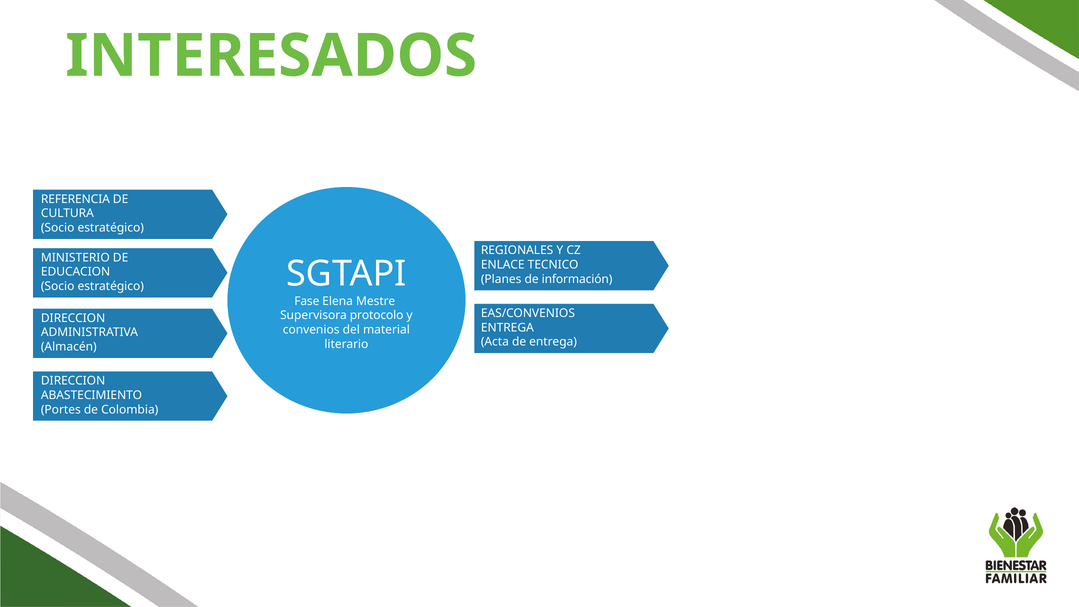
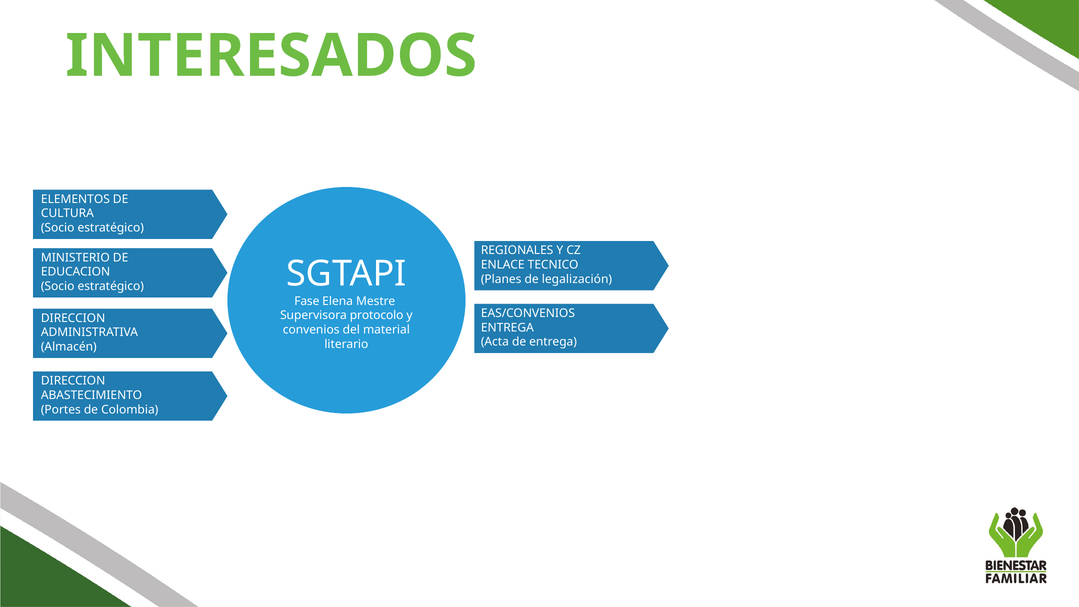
REFERENCIA: REFERENCIA -> ELEMENTOS
información: información -> legalización
